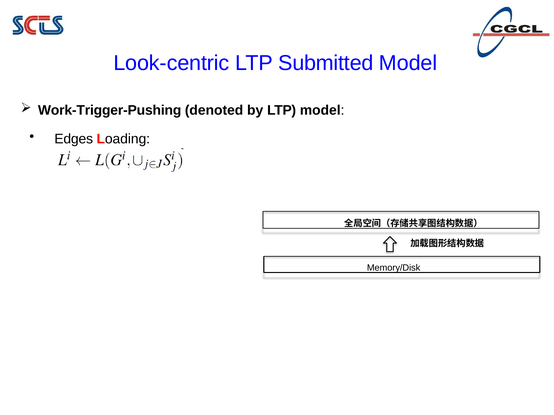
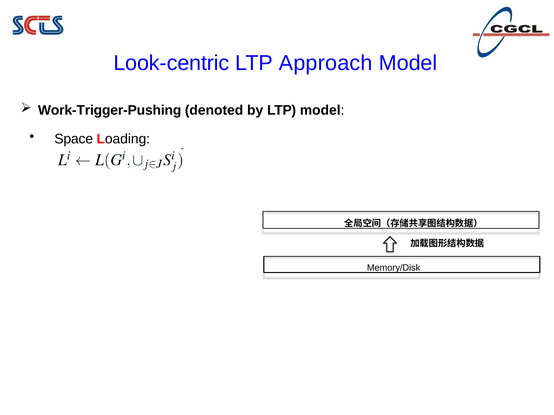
Submitted: Submitted -> Approach
Edges: Edges -> Space
